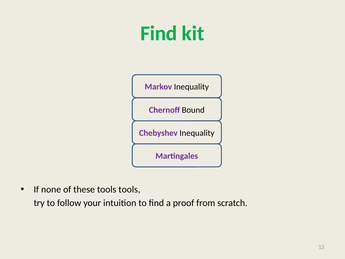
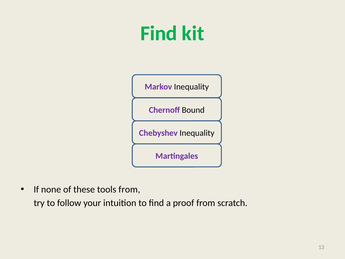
tools tools: tools -> from
